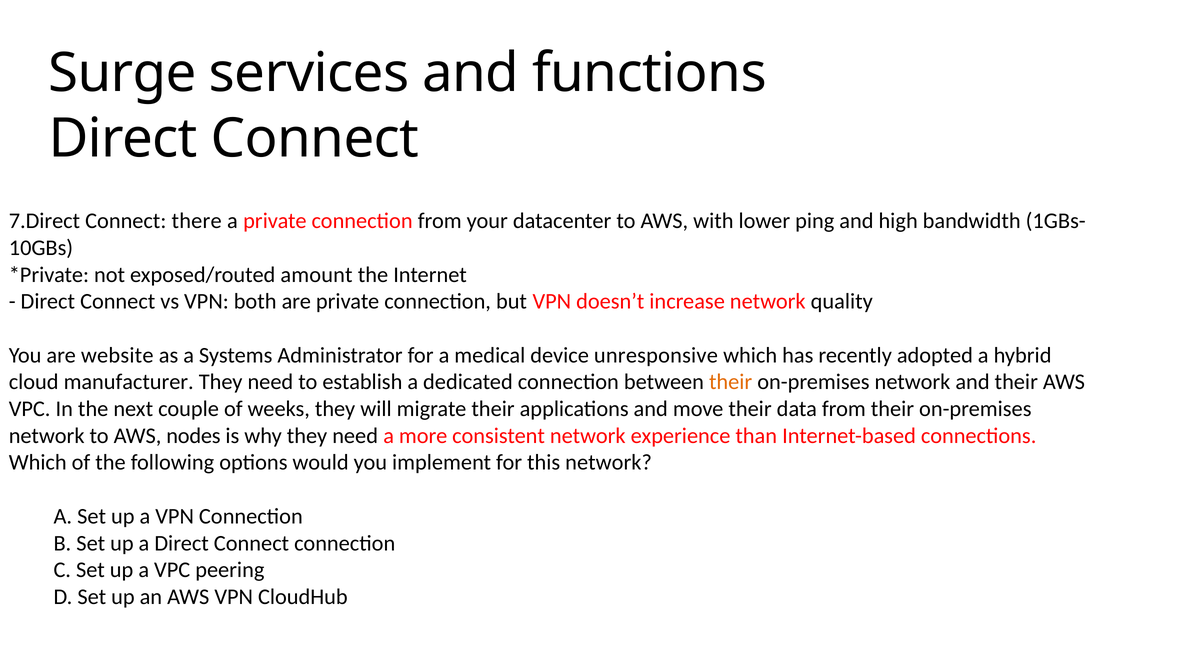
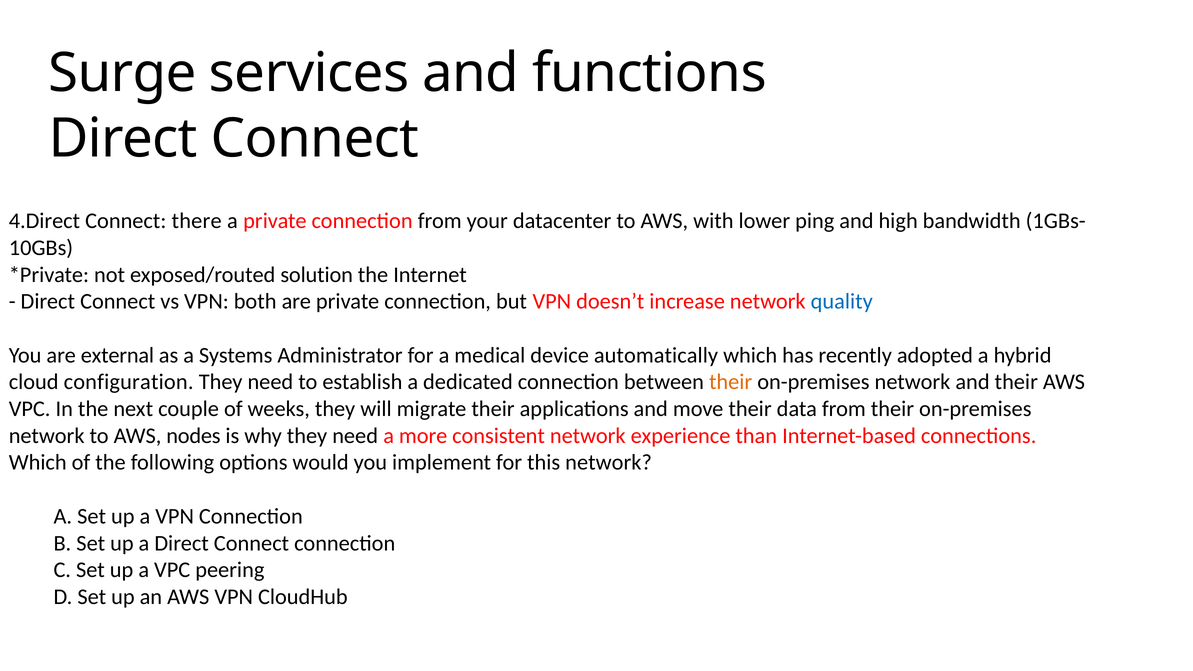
7.Direct: 7.Direct -> 4.Direct
amount: amount -> solution
quality colour: black -> blue
website: website -> external
unresponsive: unresponsive -> automatically
manufacturer: manufacturer -> configuration
